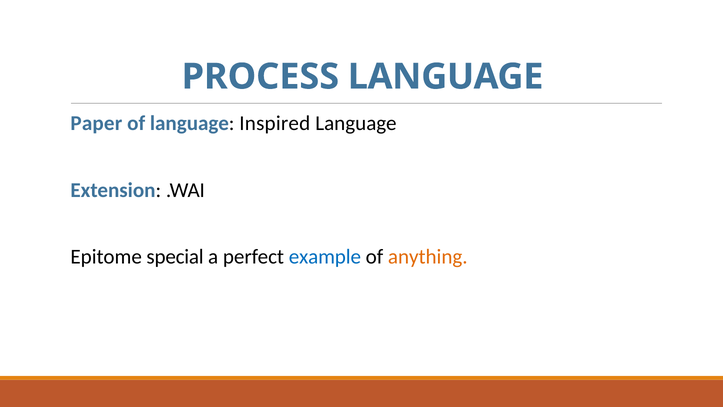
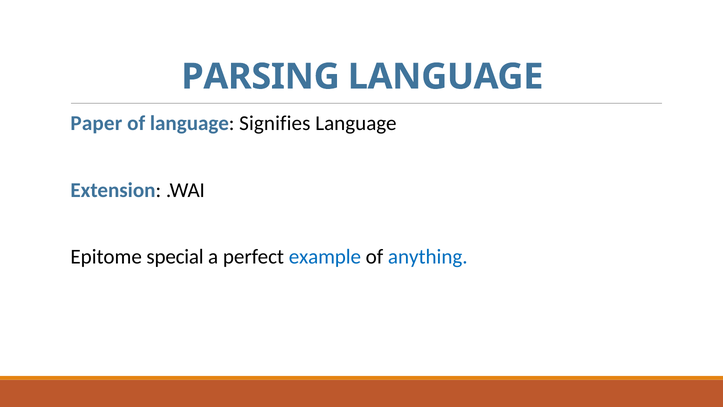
PROCESS: PROCESS -> PARSING
Inspired: Inspired -> Signifies
anything colour: orange -> blue
